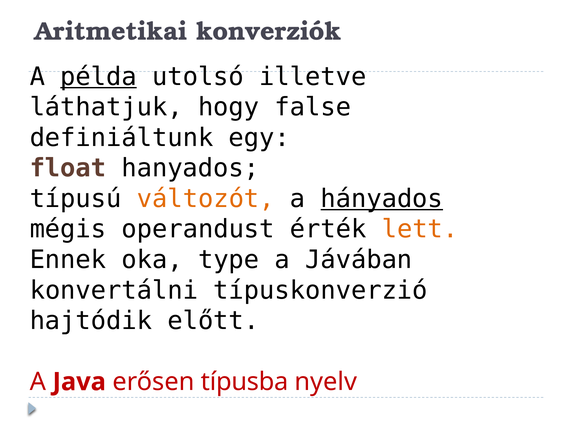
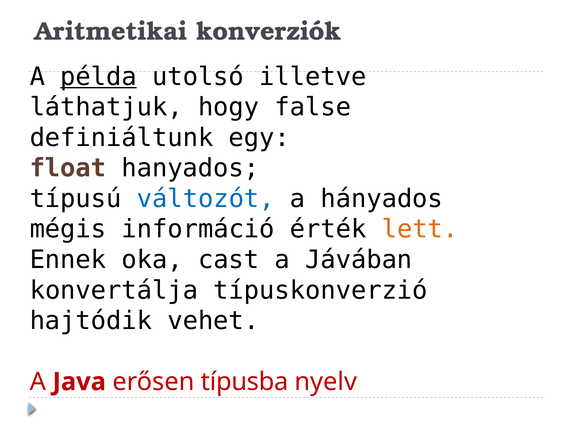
változót colour: orange -> blue
hányados underline: present -> none
operandust: operandust -> információ
type: type -> cast
konvertálni: konvertálni -> konvertálja
előtt: előtt -> vehet
